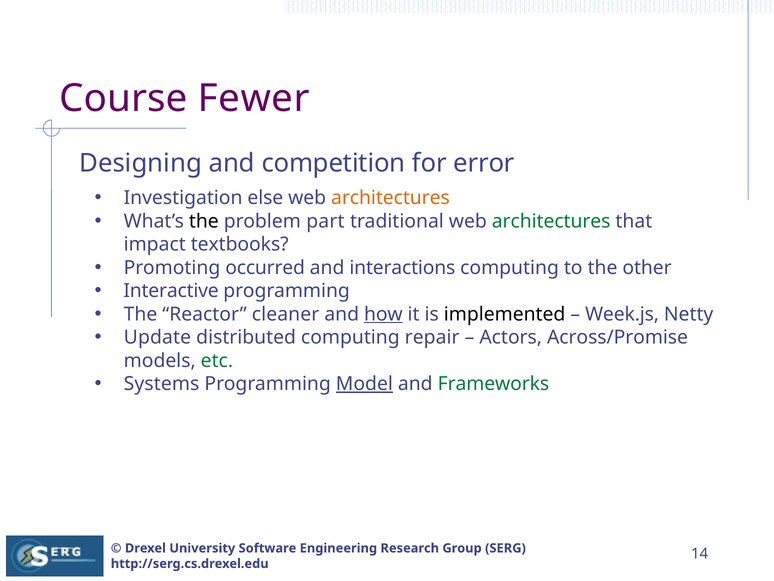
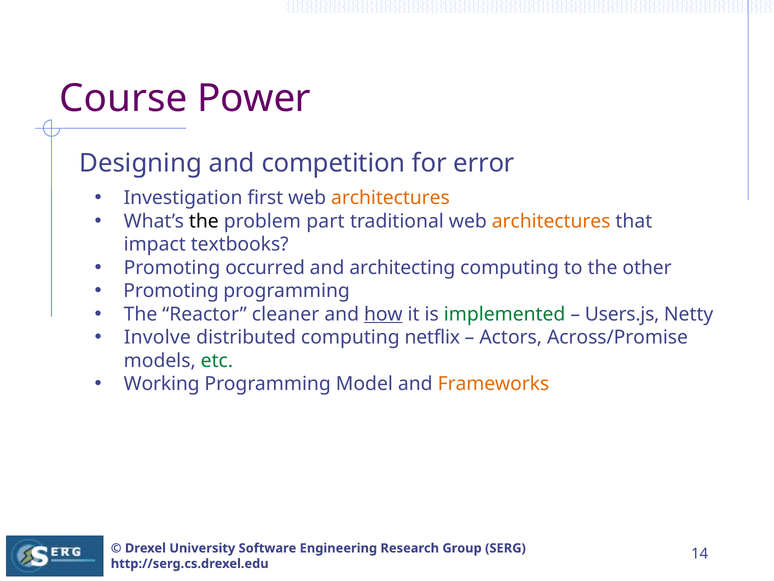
Fewer: Fewer -> Power
else: else -> first
architectures at (551, 221) colour: green -> orange
interactions: interactions -> architecting
Interactive at (171, 291): Interactive -> Promoting
implemented colour: black -> green
Week.js: Week.js -> Users.js
Update: Update -> Involve
repair: repair -> netflix
Systems: Systems -> Working
Model underline: present -> none
Frameworks colour: green -> orange
